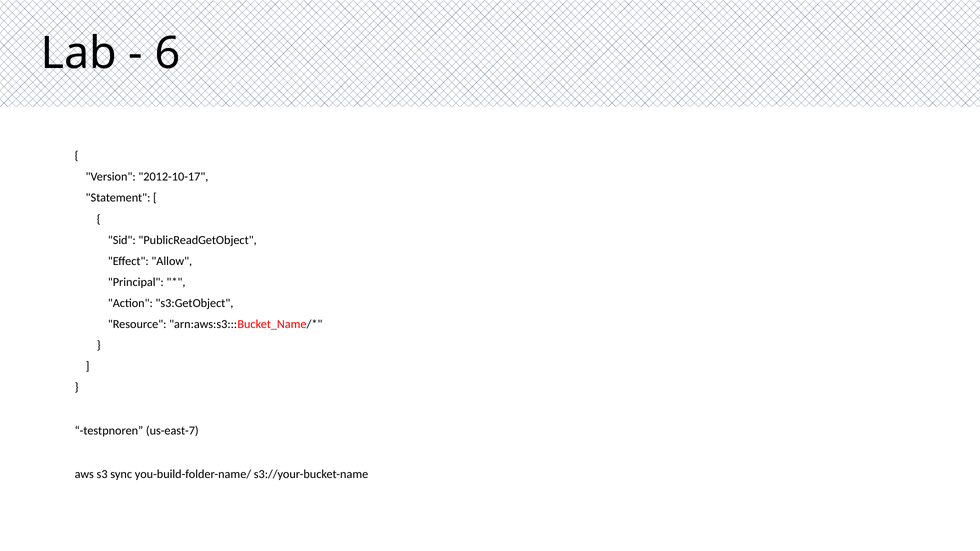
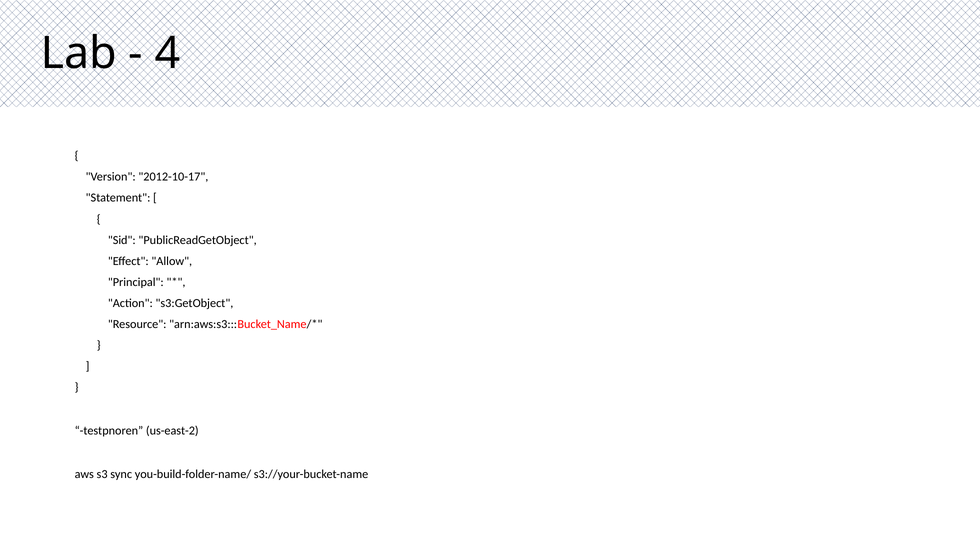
6: 6 -> 4
us-east-7: us-east-7 -> us-east-2
